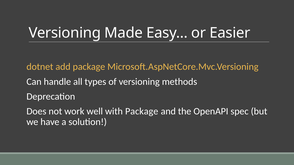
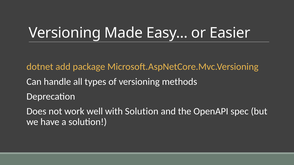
with Package: Package -> Solution
